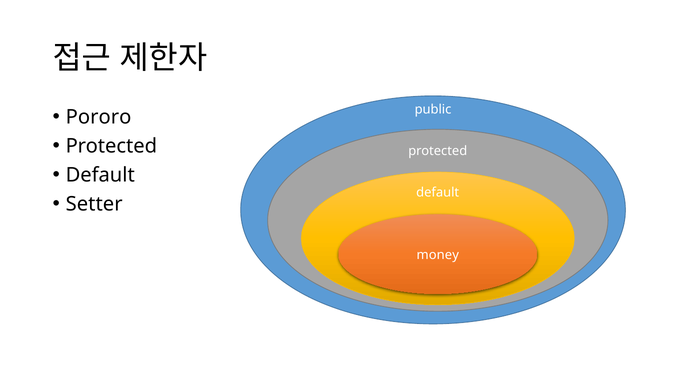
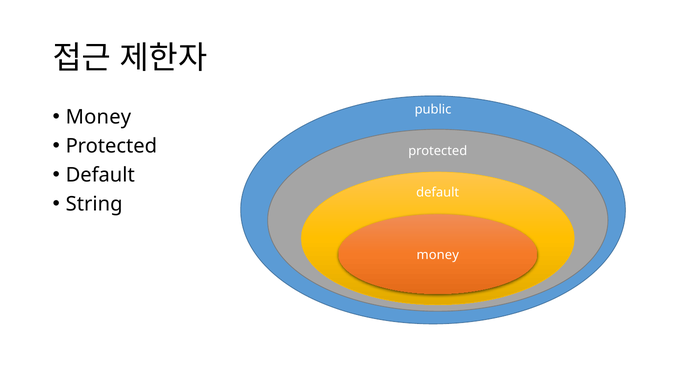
Pororo at (98, 117): Pororo -> Money
Setter: Setter -> String
